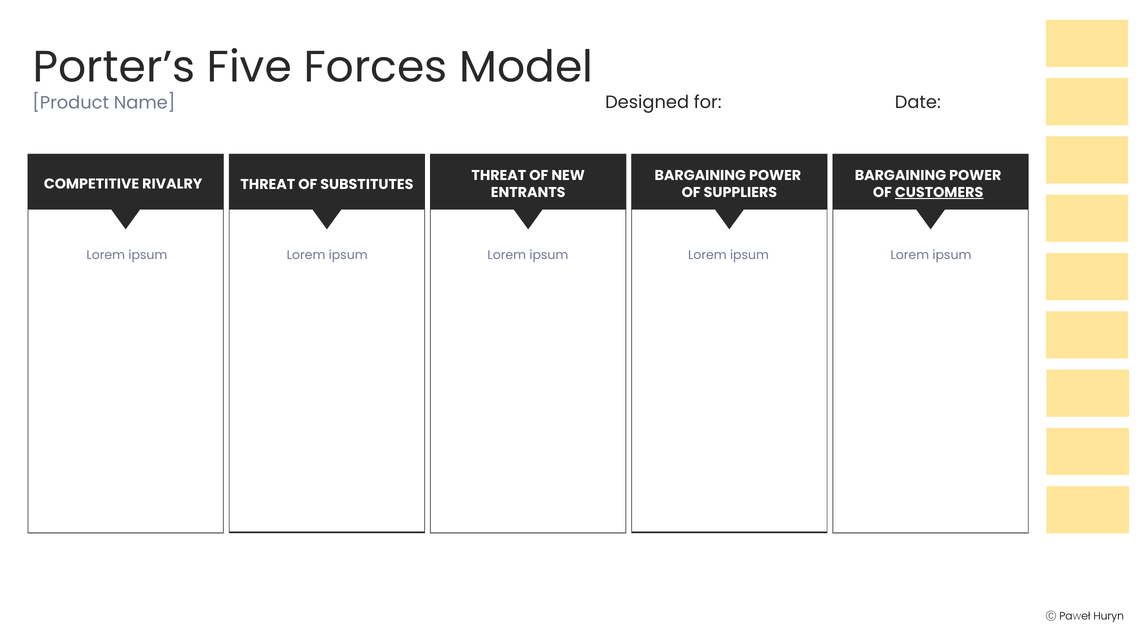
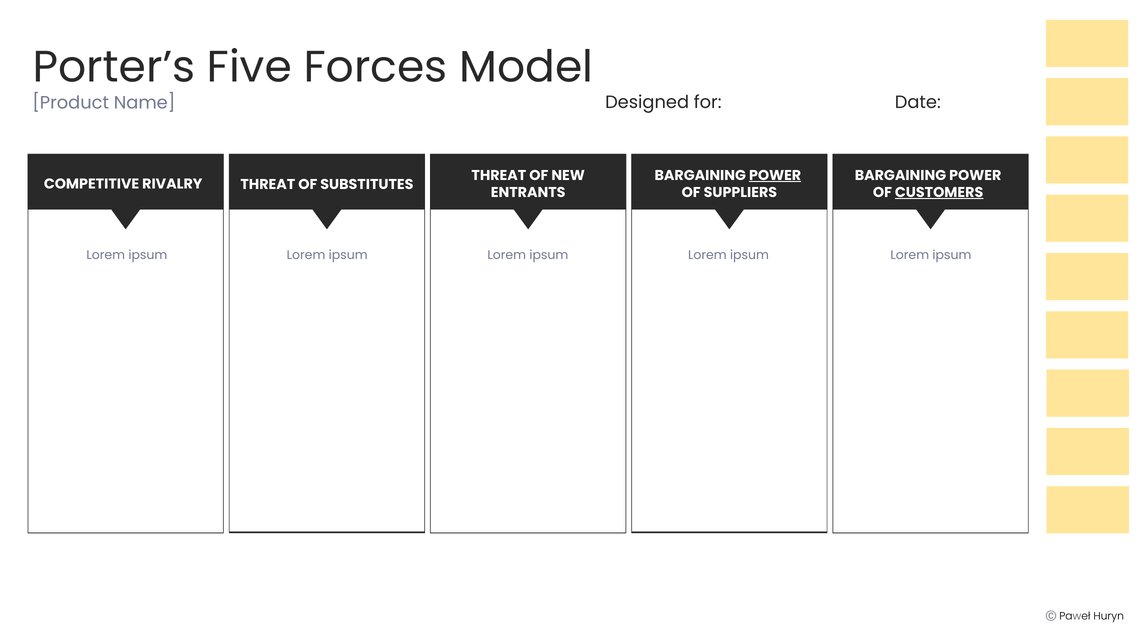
POWER at (775, 176) underline: none -> present
